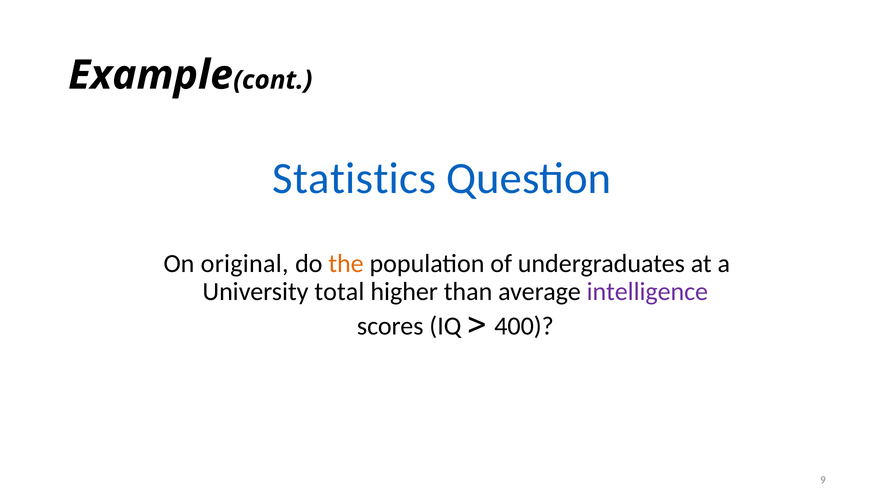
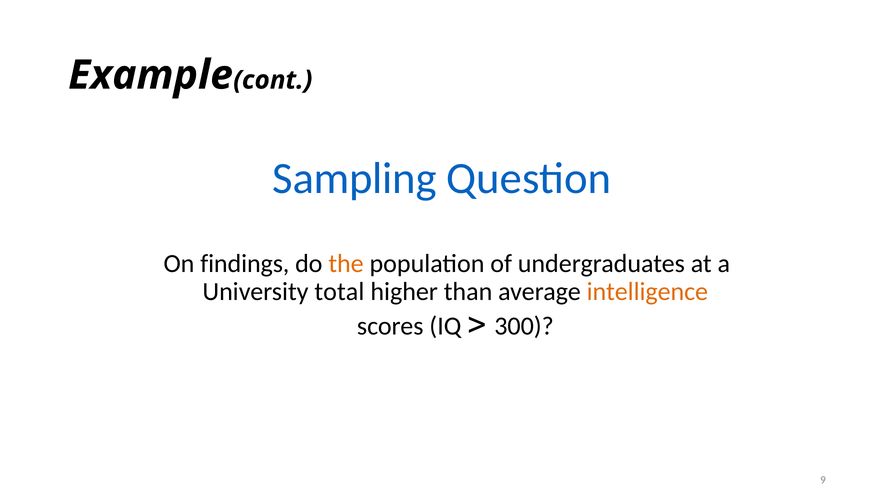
Statistics: Statistics -> Sampling
original: original -> findings
intelligence colour: purple -> orange
400: 400 -> 300
